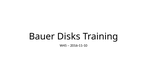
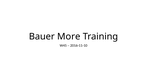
Disks: Disks -> More
